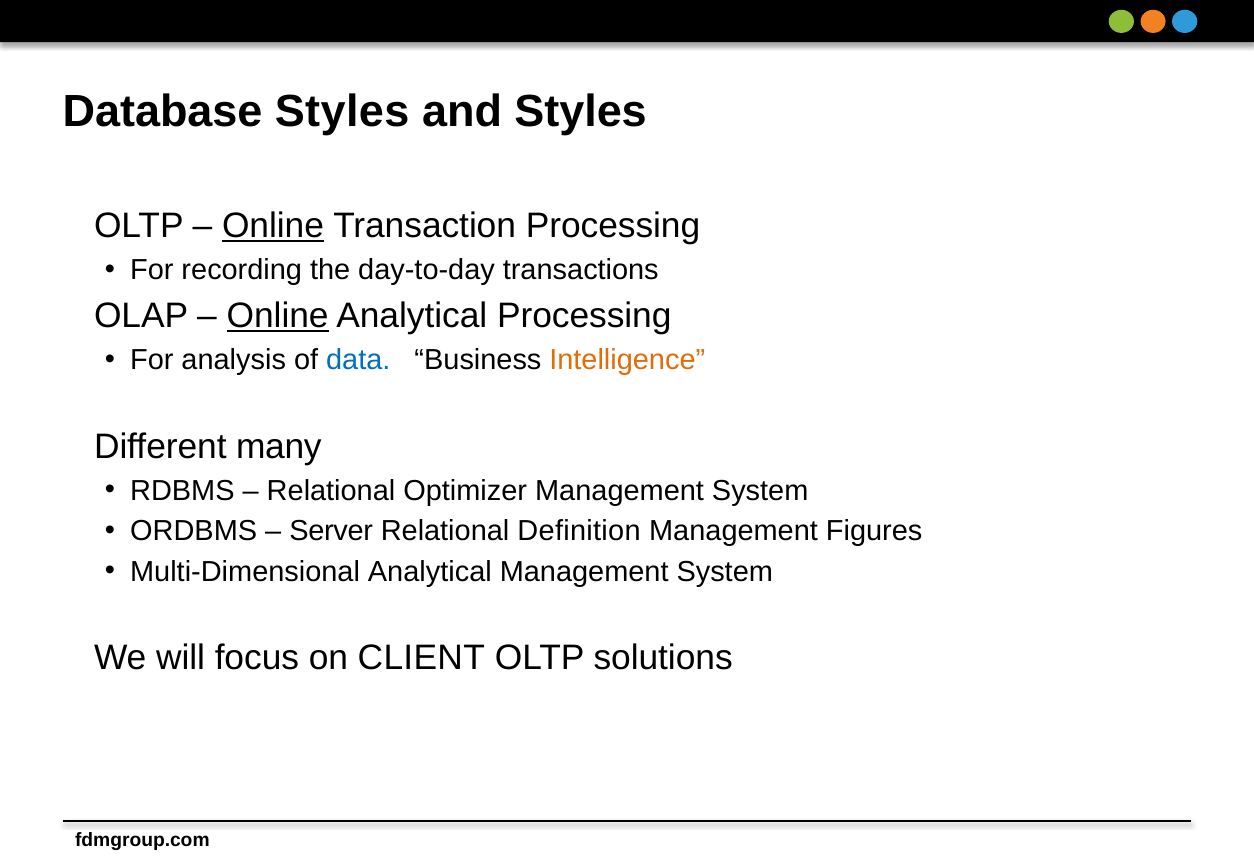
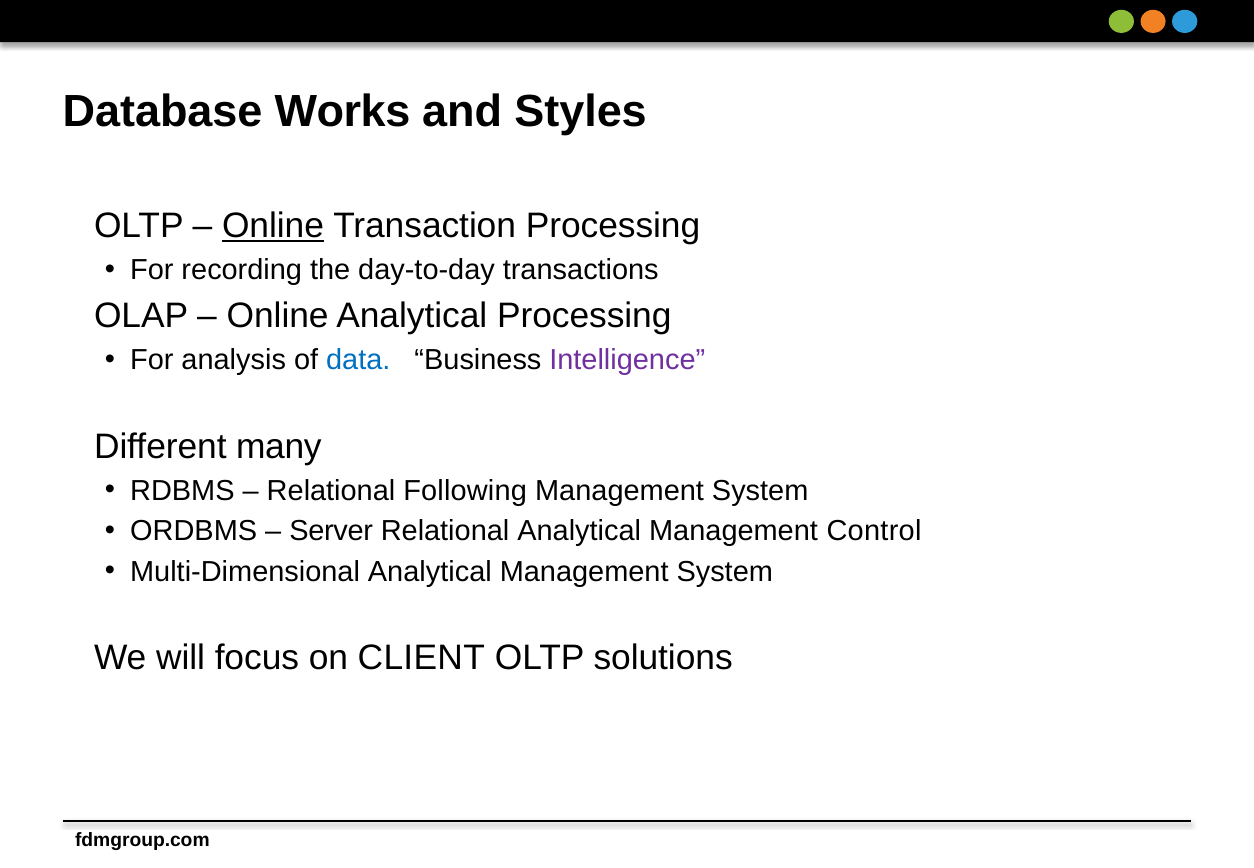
Database Styles: Styles -> Works
Online at (278, 316) underline: present -> none
Intelligence colour: orange -> purple
Optimizer: Optimizer -> Following
Relational Definition: Definition -> Analytical
Figures: Figures -> Control
